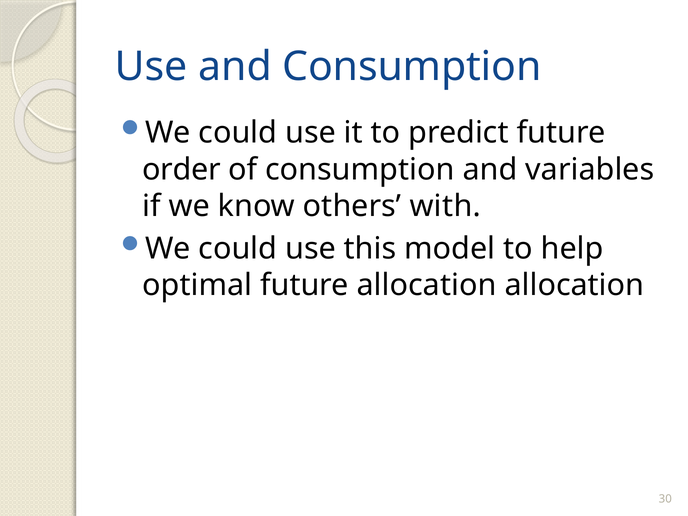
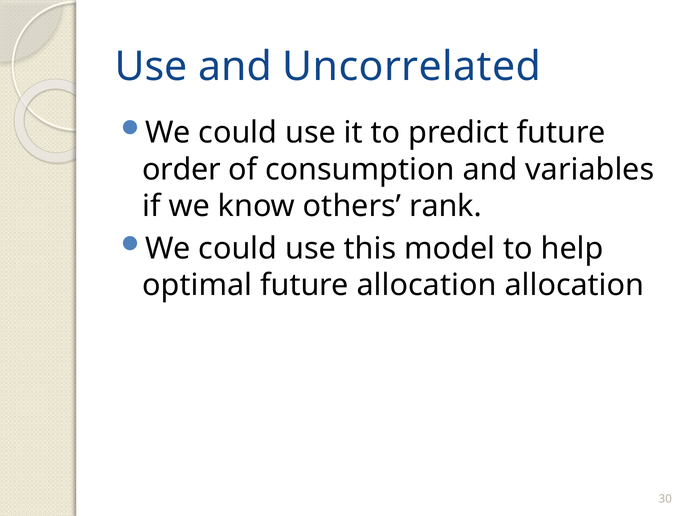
and Consumption: Consumption -> Uncorrelated
with: with -> rank
